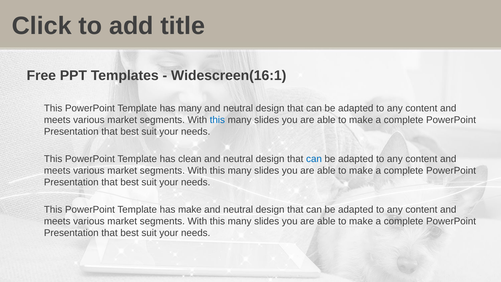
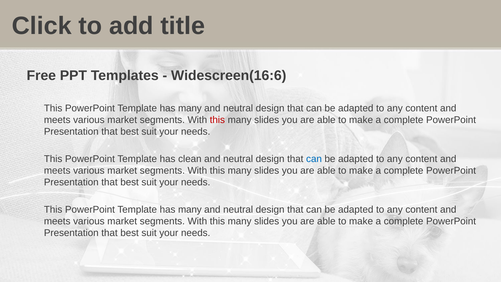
Widescreen(16:1: Widescreen(16:1 -> Widescreen(16:6
this at (217, 120) colour: blue -> red
make at (190, 209): make -> many
